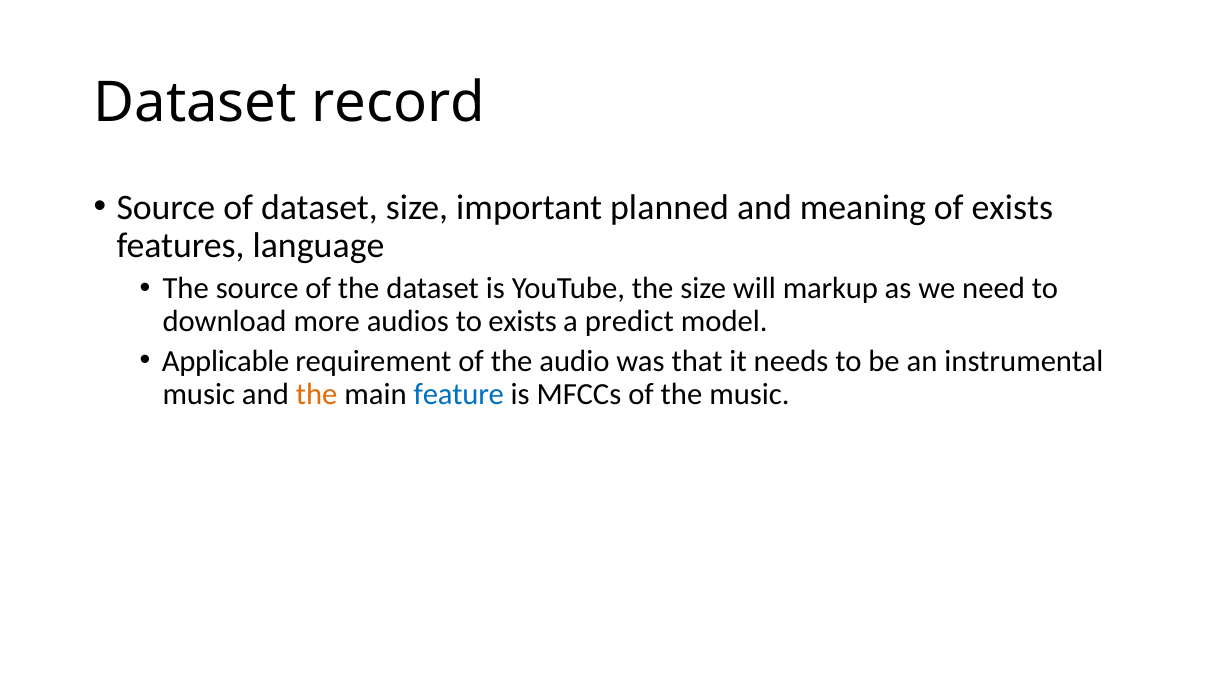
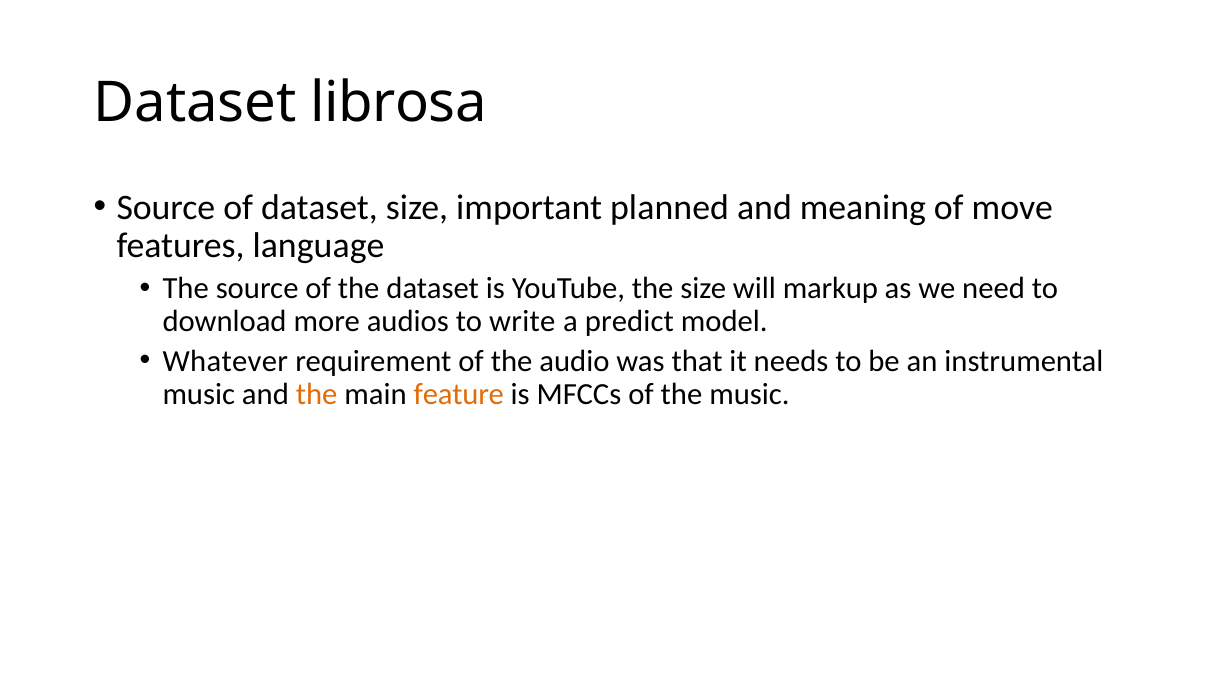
record: record -> librosa
of exists: exists -> move
to exists: exists -> write
Applicable: Applicable -> Whatever
feature colour: blue -> orange
